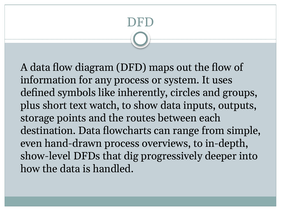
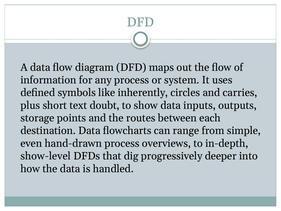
groups: groups -> carries
watch: watch -> doubt
